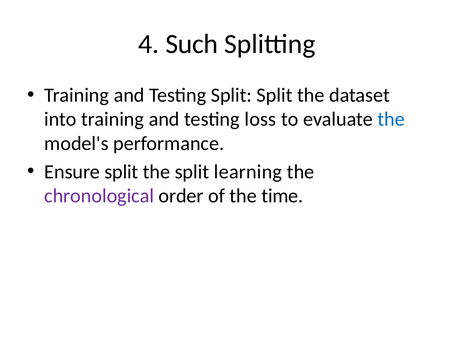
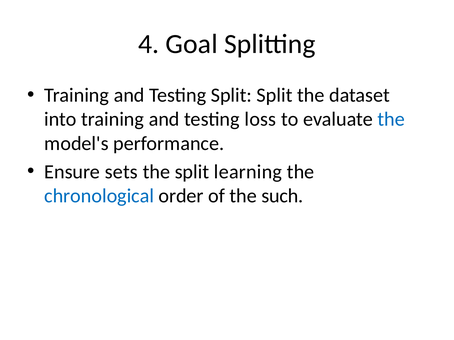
Such: Such -> Goal
Ensure split: split -> sets
chronological colour: purple -> blue
time: time -> such
